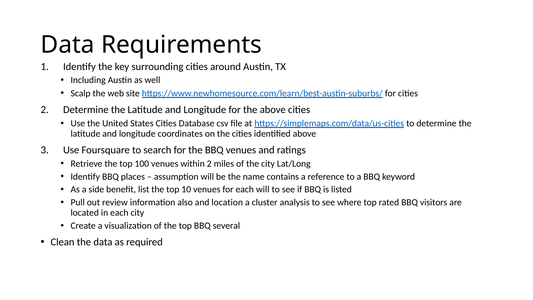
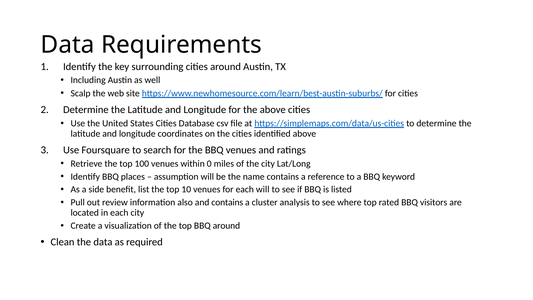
within 2: 2 -> 0
and location: location -> contains
BBQ several: several -> around
